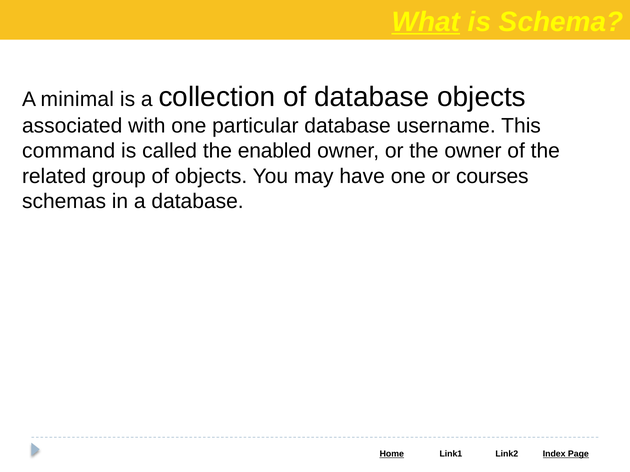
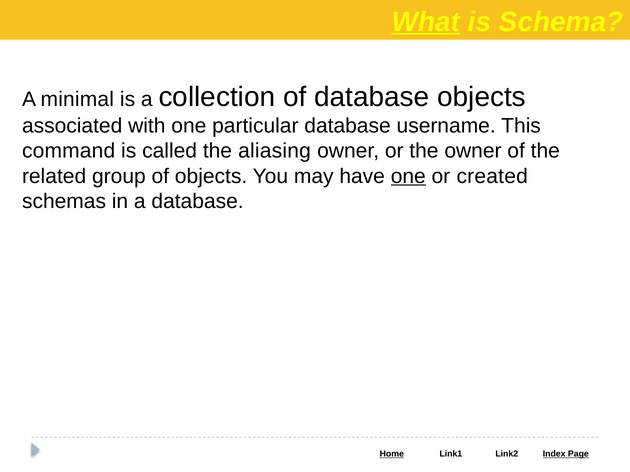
enabled: enabled -> aliasing
one at (408, 176) underline: none -> present
courses: courses -> created
